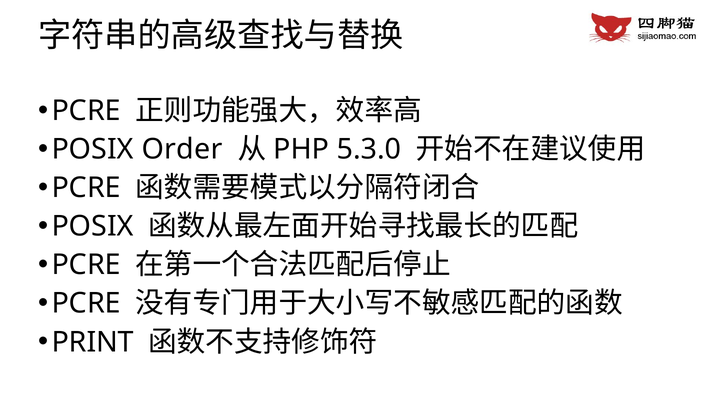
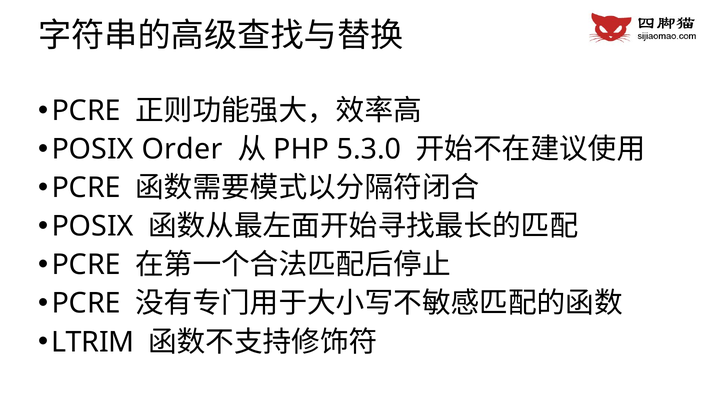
PRINT: PRINT -> LTRIM
